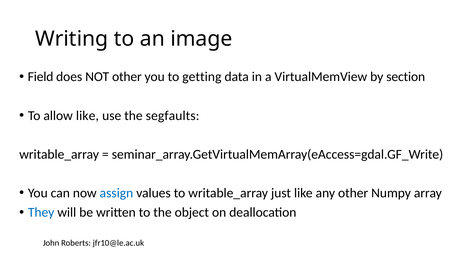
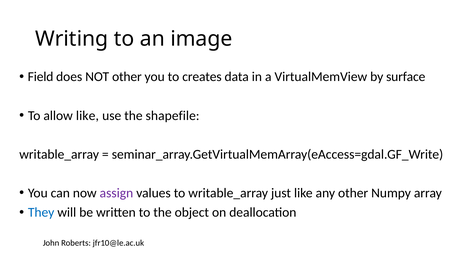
getting: getting -> creates
section: section -> surface
segfaults: segfaults -> shapefile
assign colour: blue -> purple
